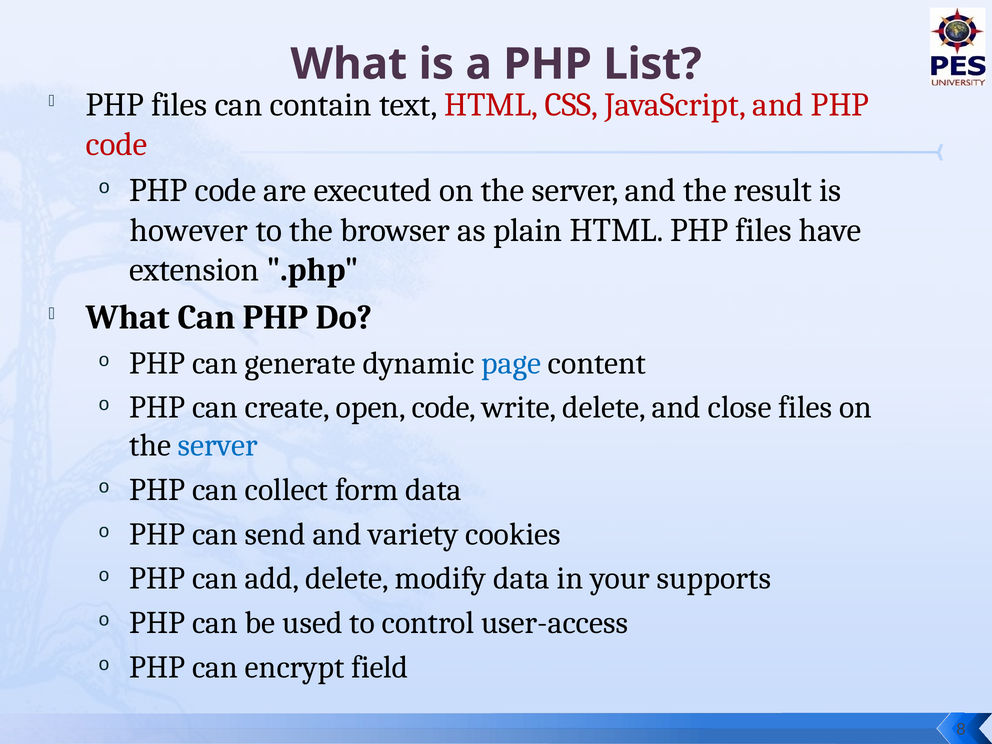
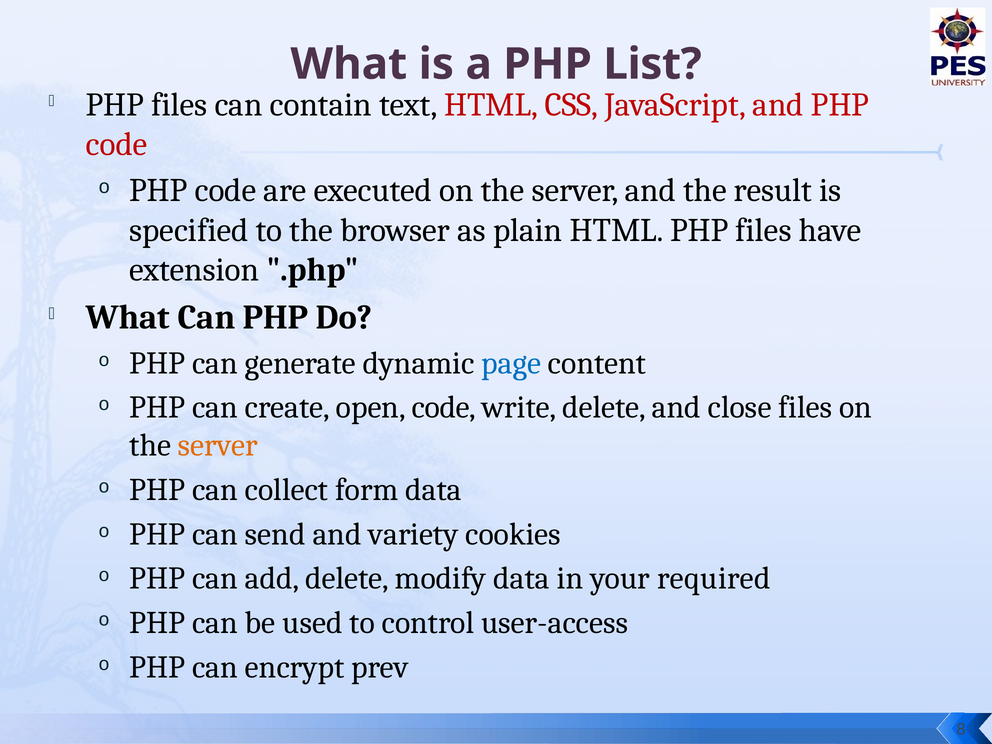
however: however -> specified
server at (218, 446) colour: blue -> orange
supports: supports -> required
field: field -> prev
